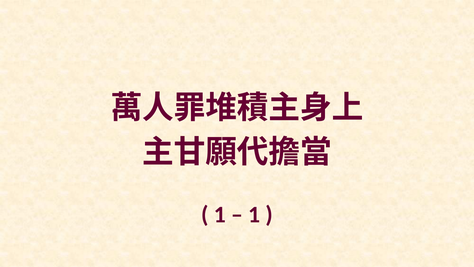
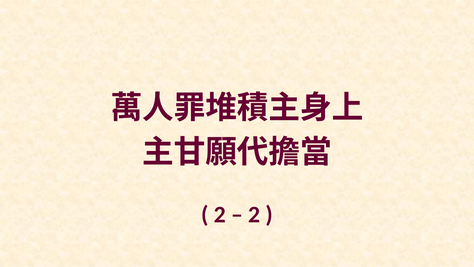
1 at (220, 214): 1 -> 2
1 at (254, 214): 1 -> 2
